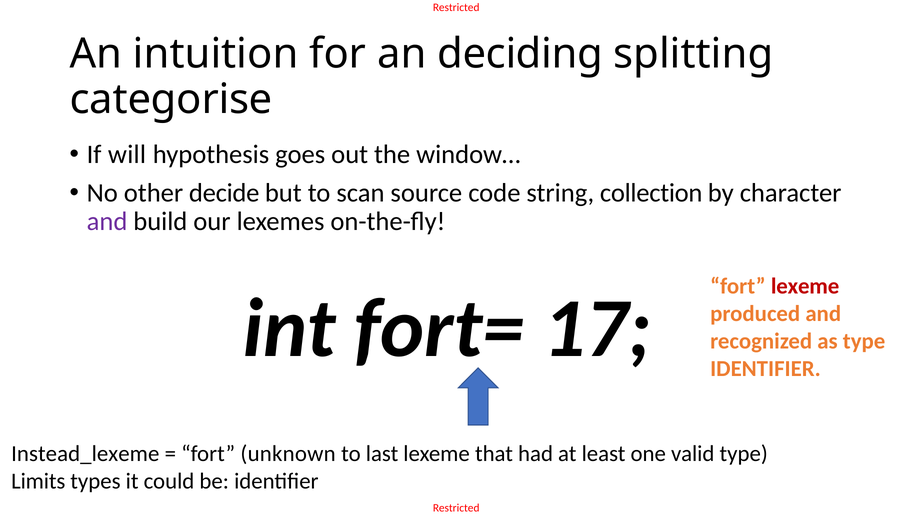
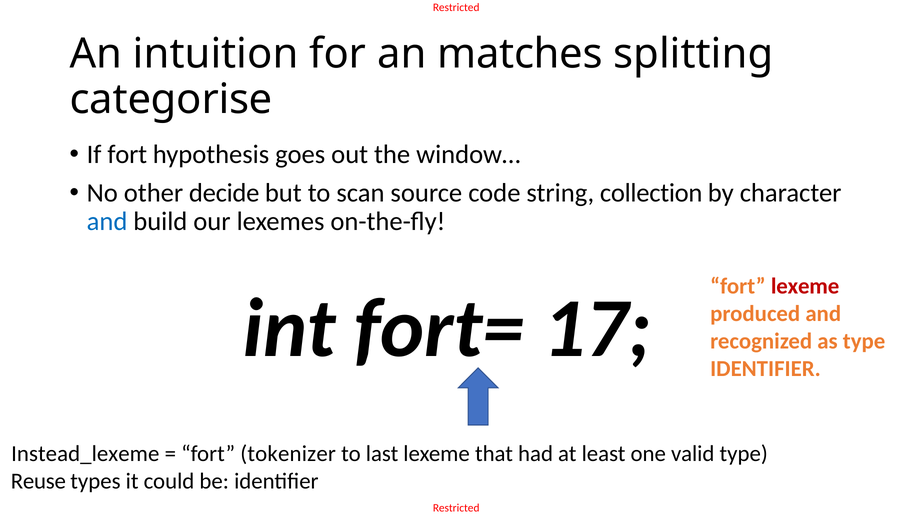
deciding: deciding -> matches
If will: will -> fort
and at (107, 221) colour: purple -> blue
unknown: unknown -> tokenizer
Limits: Limits -> Reuse
